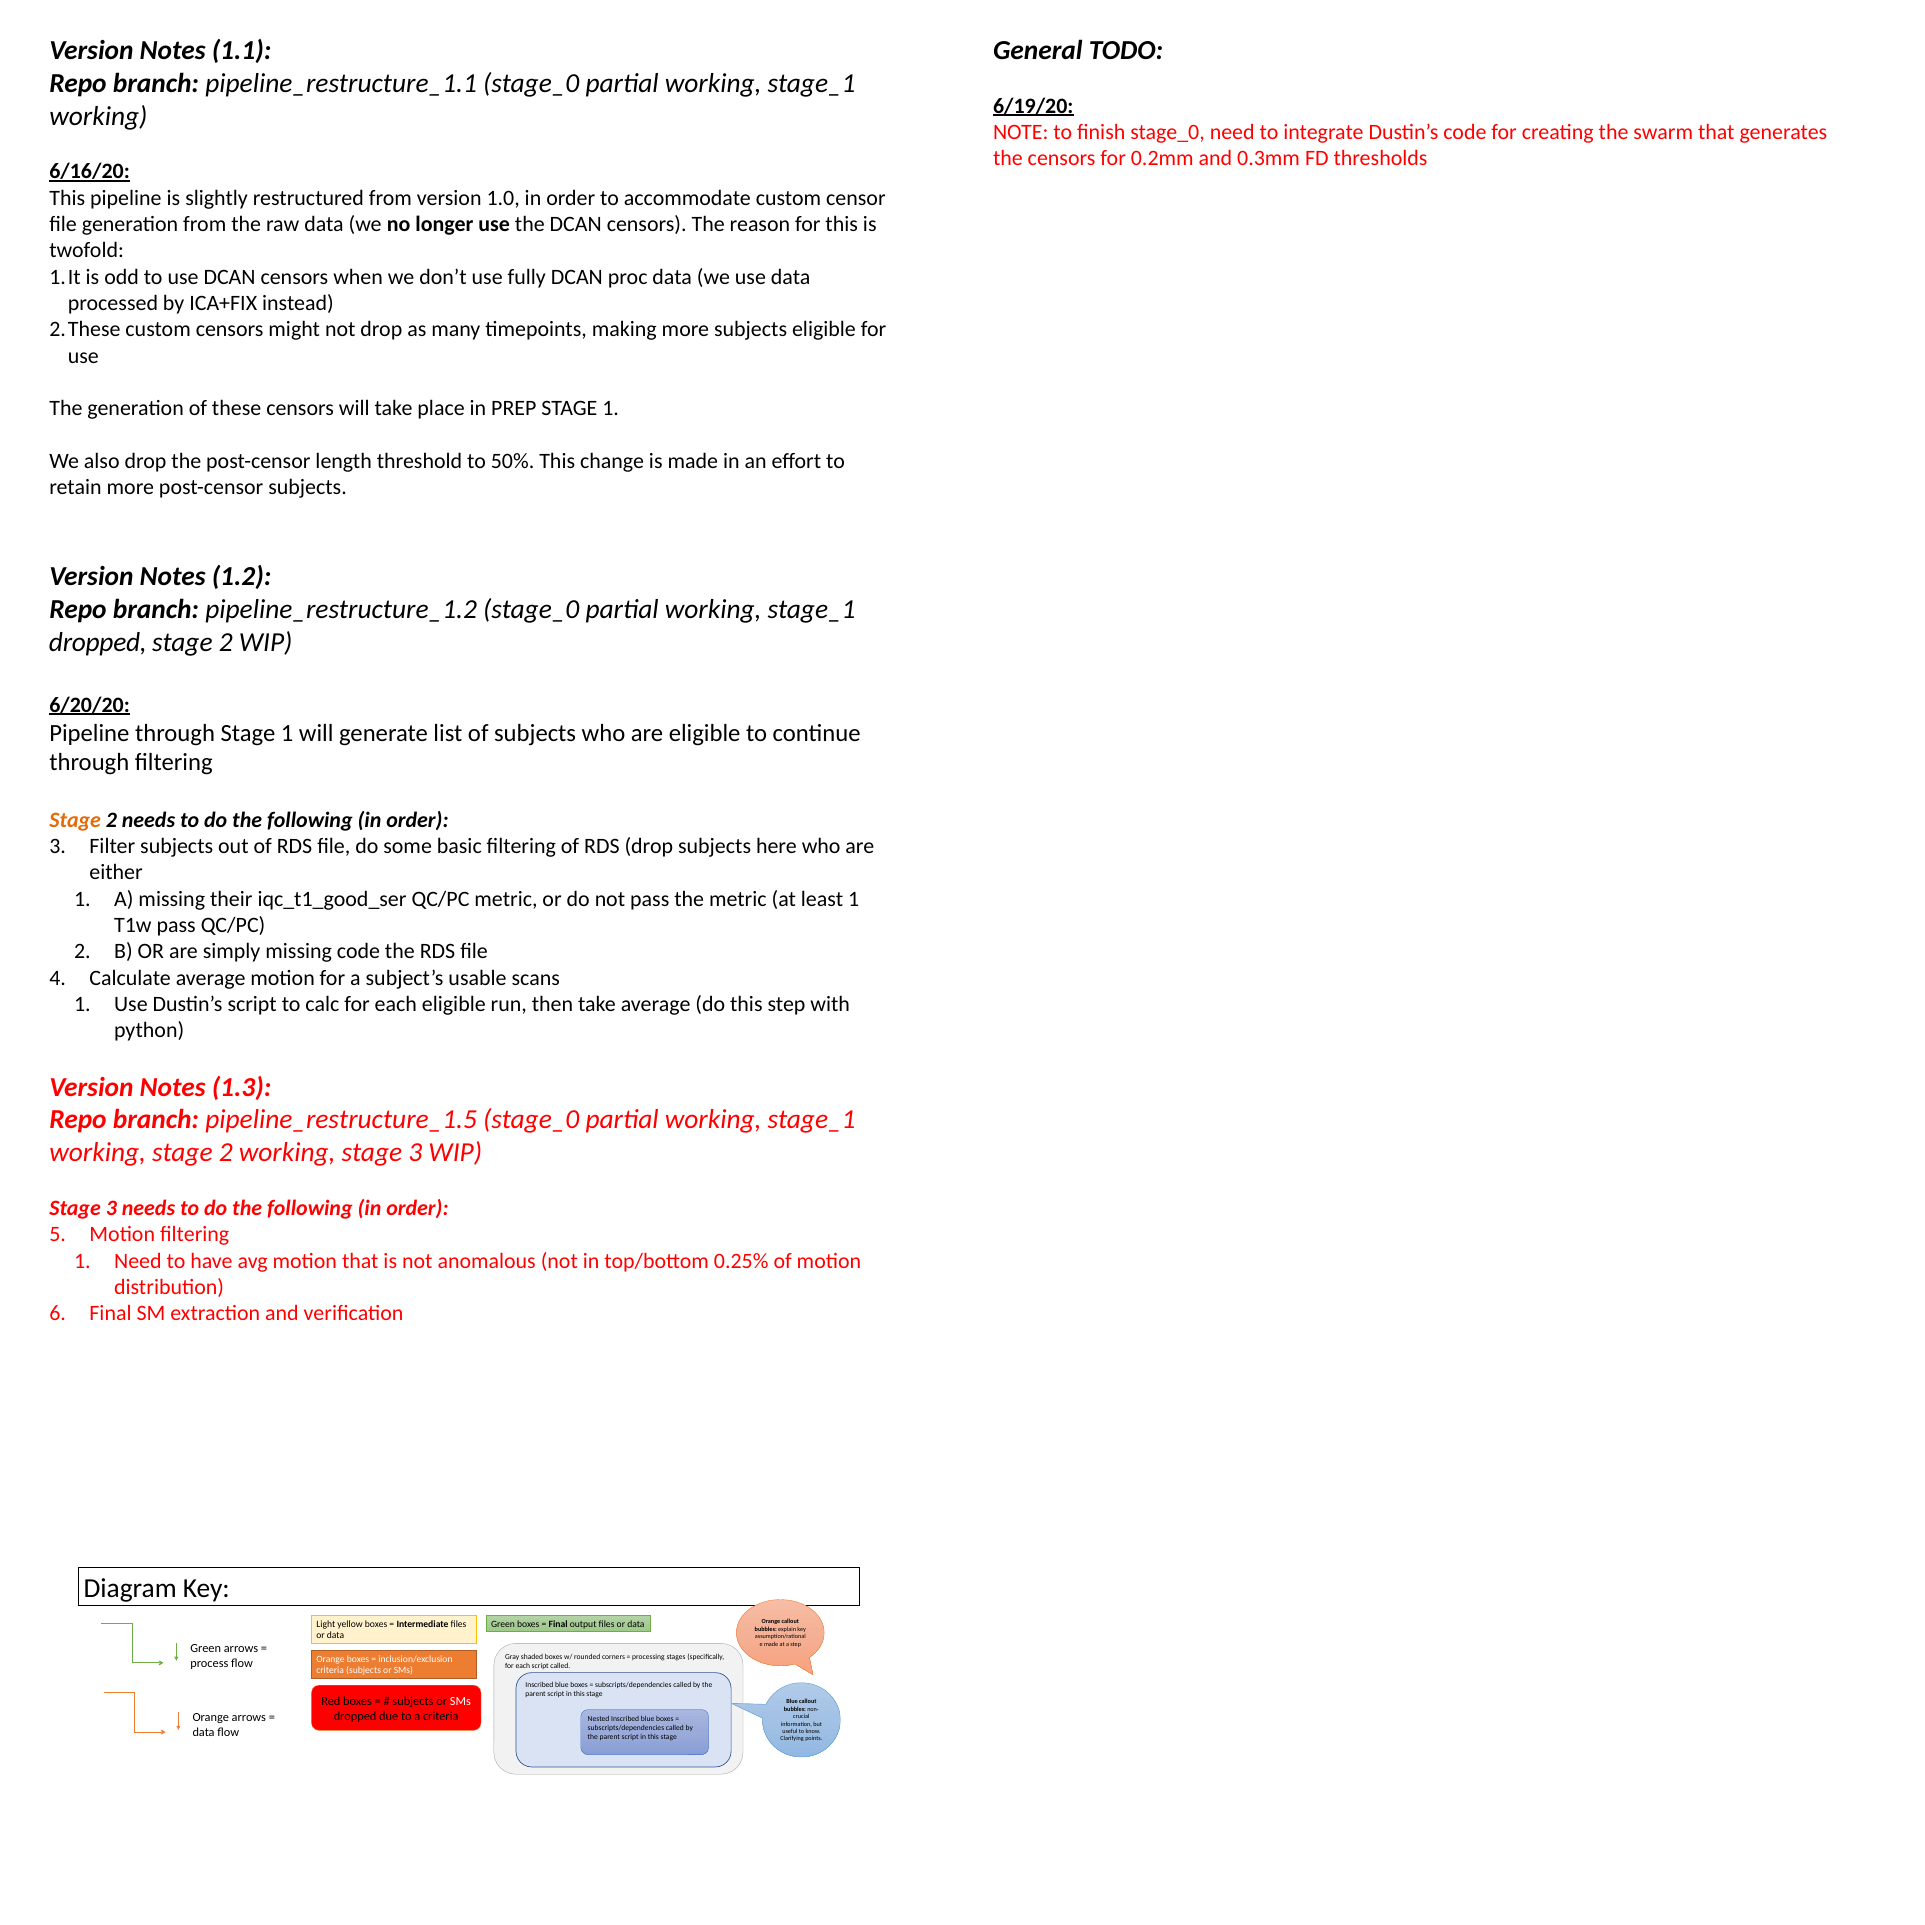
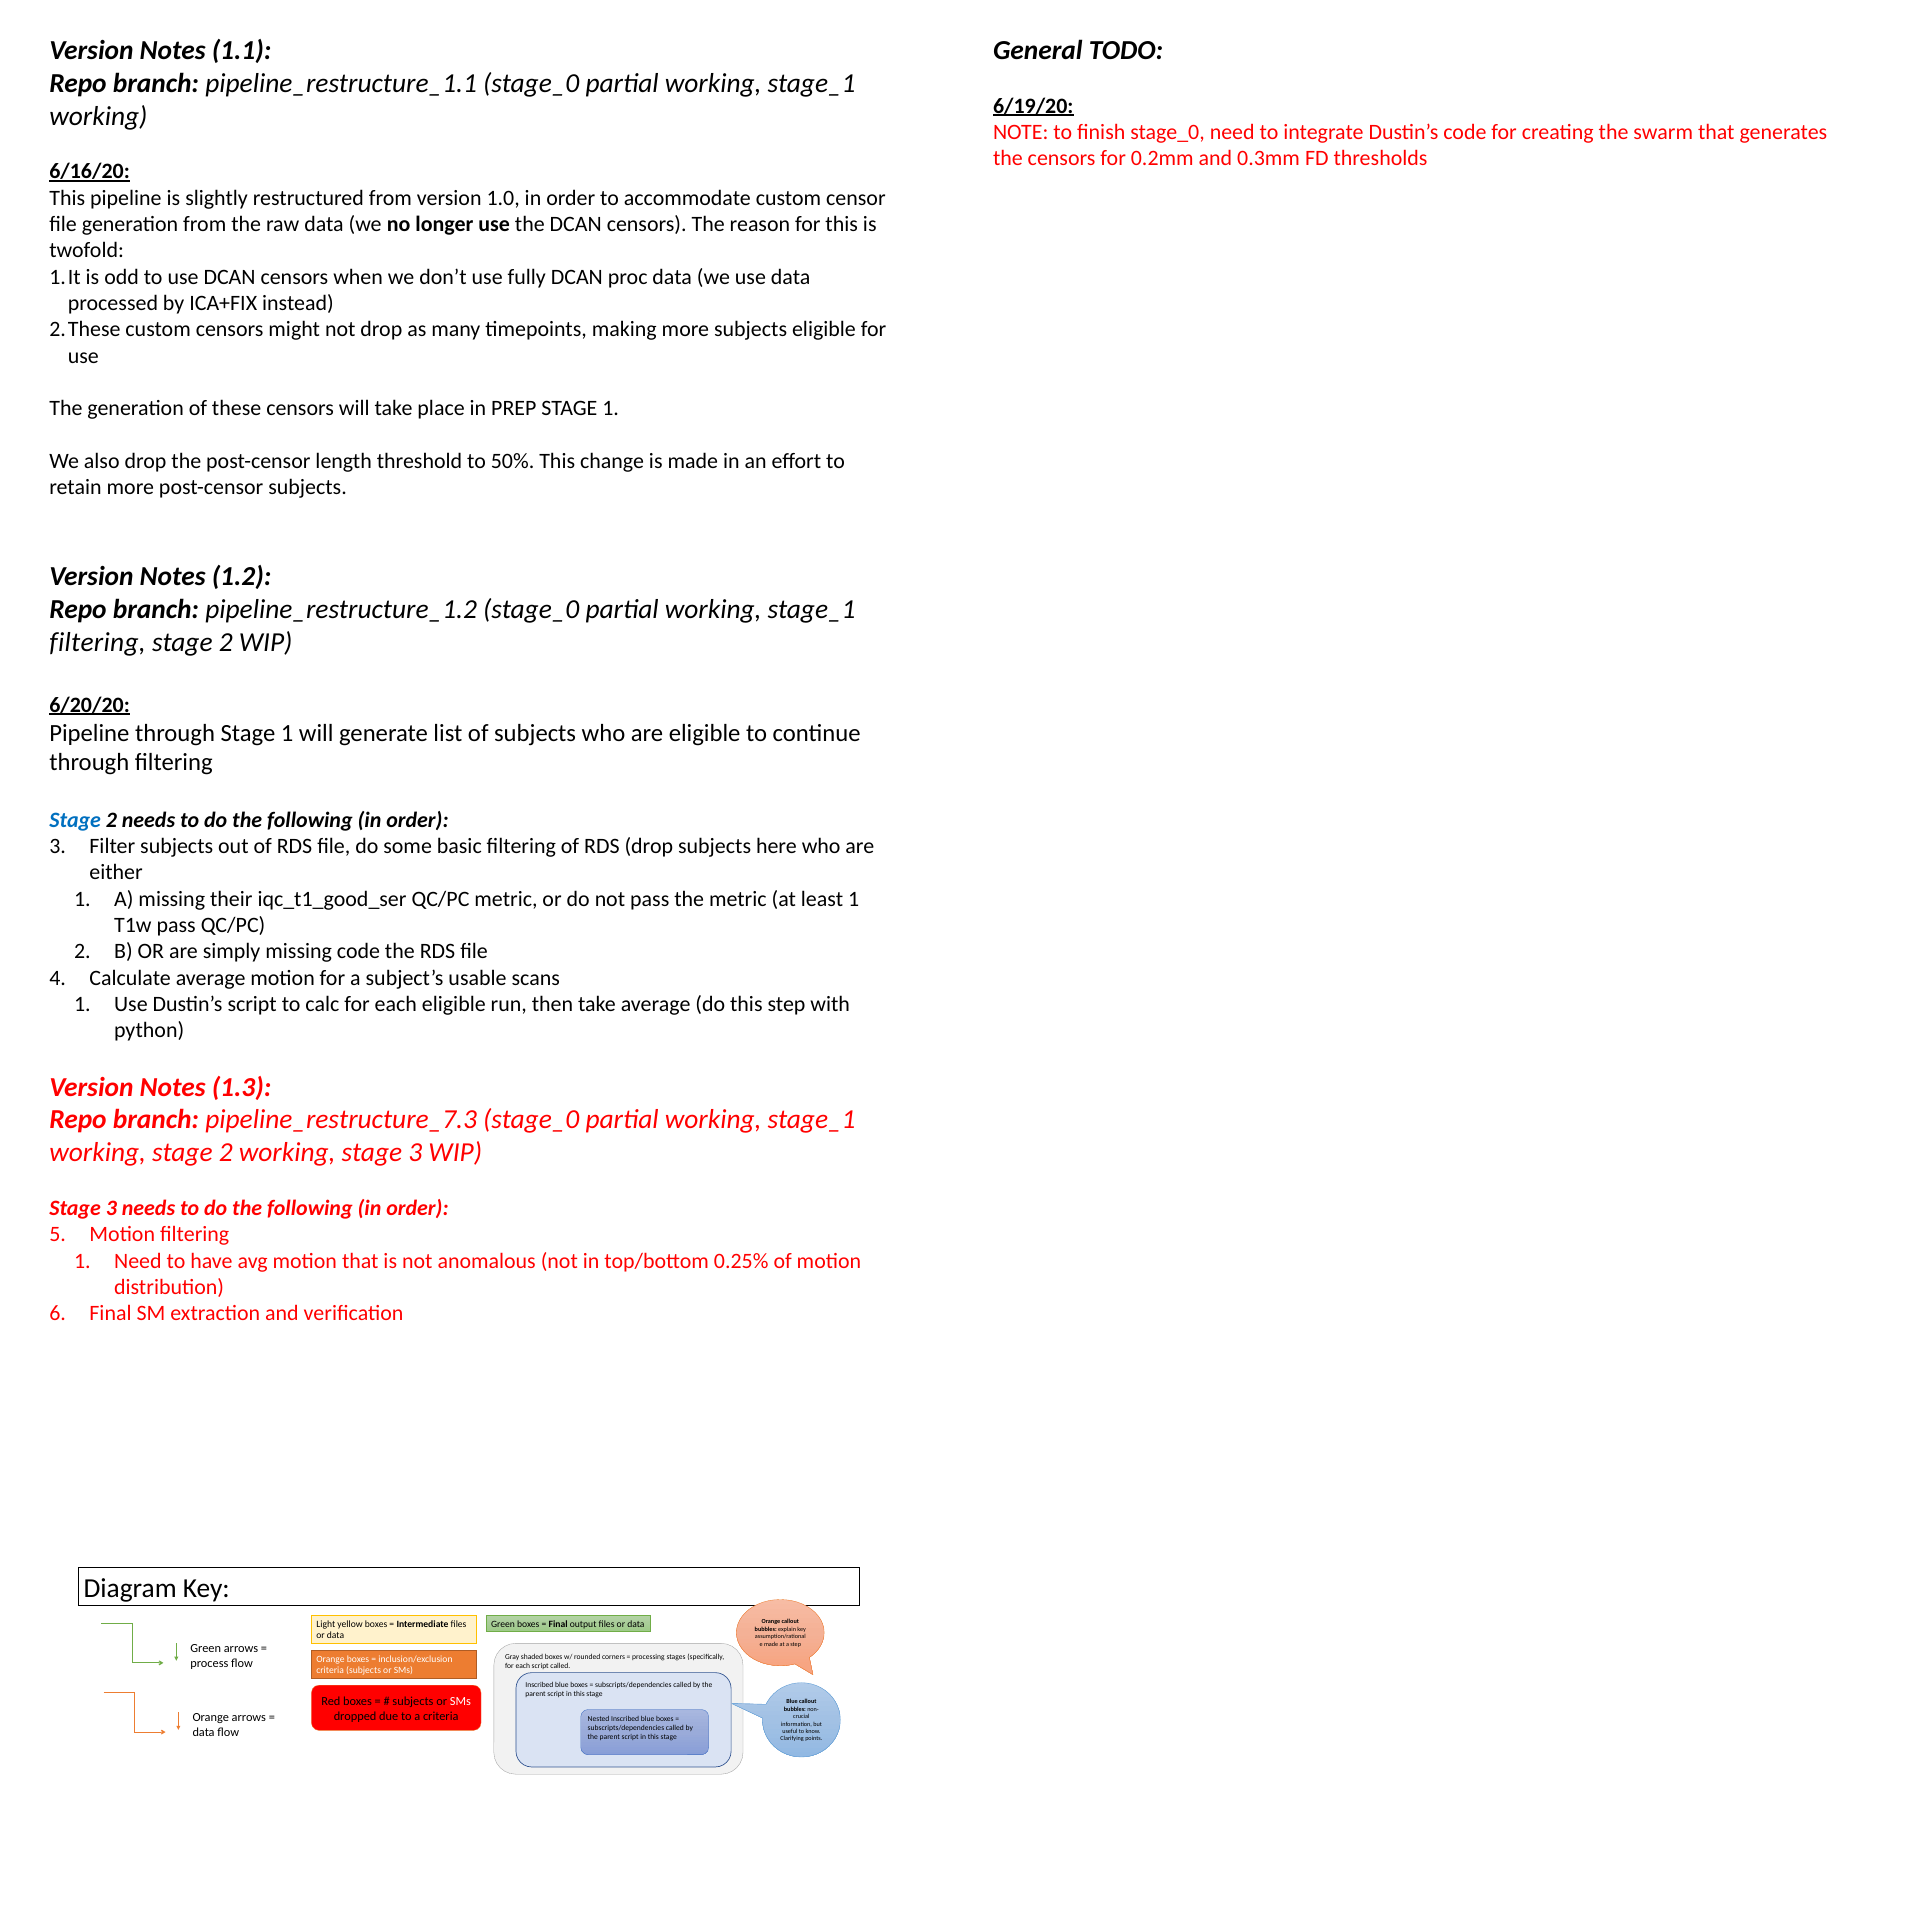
dropped at (98, 643): dropped -> filtering
Stage at (75, 820) colour: orange -> blue
pipeline_restructure_1.5: pipeline_restructure_1.5 -> pipeline_restructure_7.3
